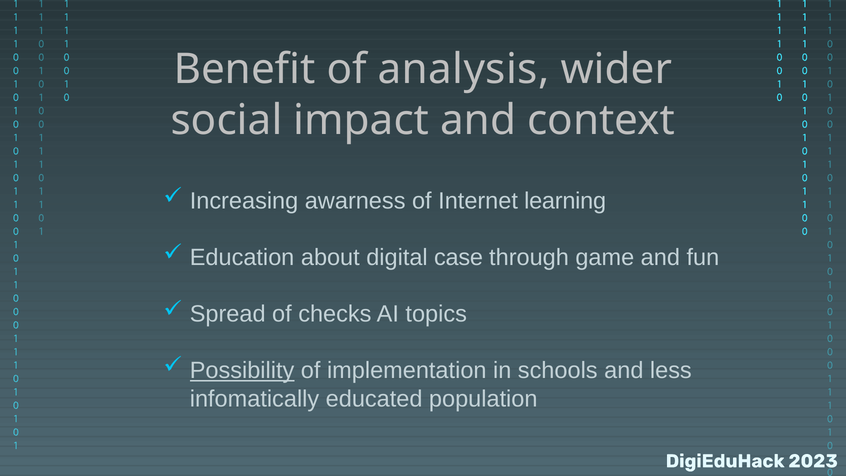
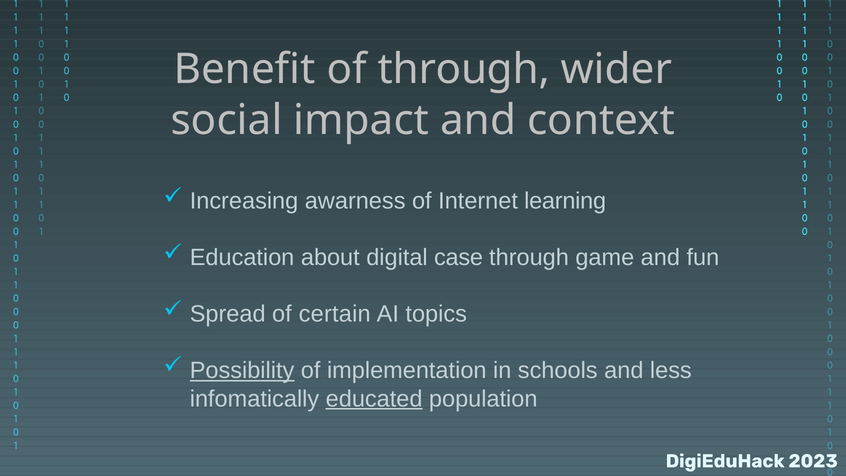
of analysis: analysis -> through
checks: checks -> certain
educated underline: none -> present
